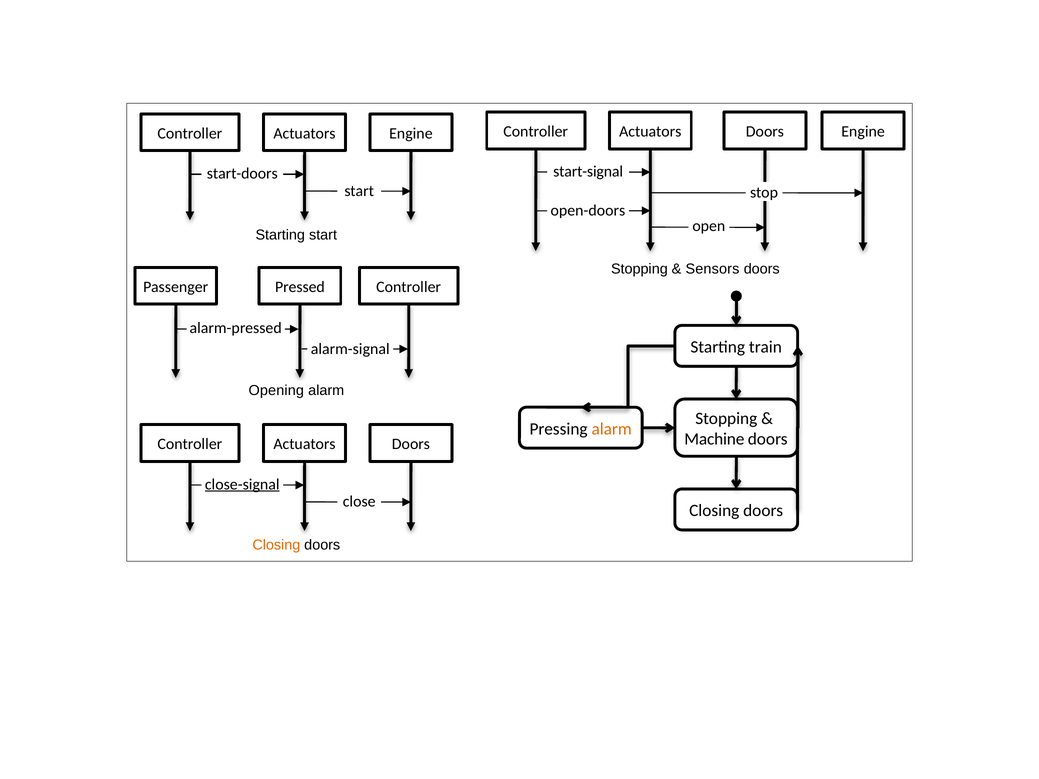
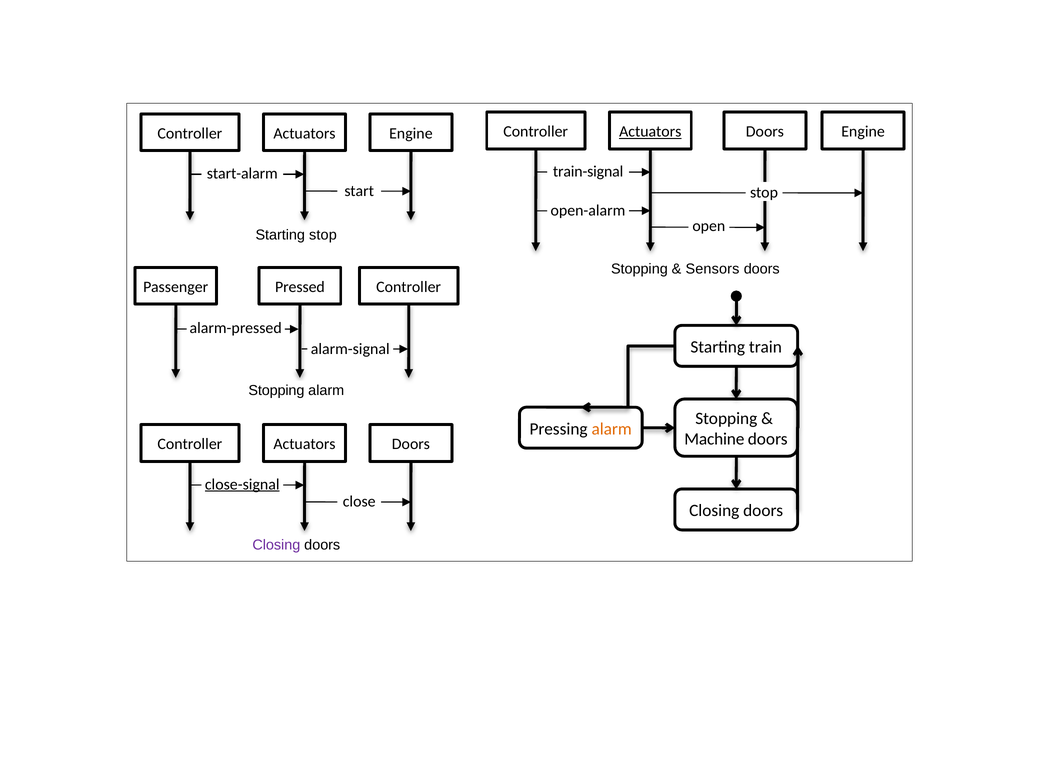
Actuators at (650, 132) underline: none -> present
start-signal: start-signal -> train-signal
start-doors: start-doors -> start-alarm
open-doors: open-doors -> open-alarm
Starting start: start -> stop
Opening at (276, 391): Opening -> Stopping
Closing at (276, 545) colour: orange -> purple
